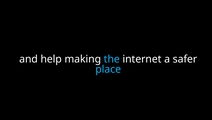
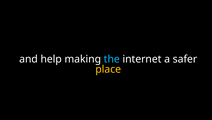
place colour: light blue -> yellow
